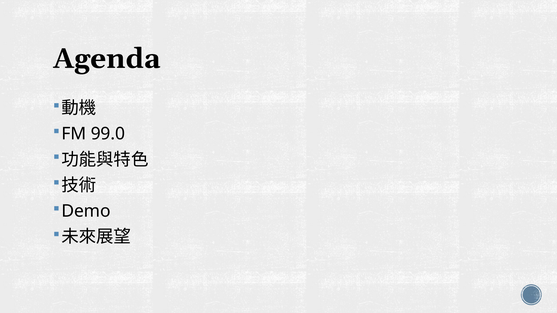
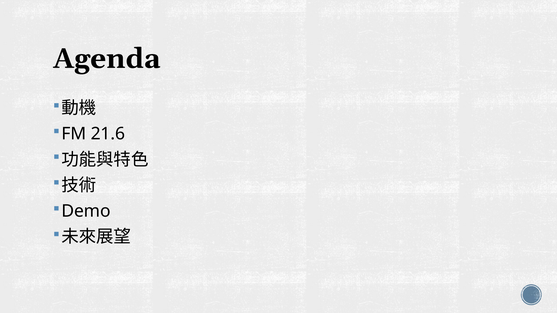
99.0: 99.0 -> 21.6
